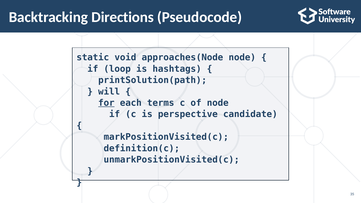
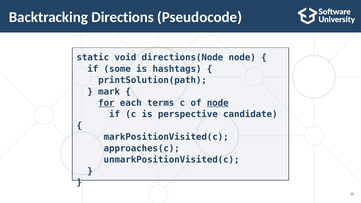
approaches(Node: approaches(Node -> directions(Node
loop: loop -> some
will: will -> mark
node at (218, 103) underline: none -> present
definition(c: definition(c -> approaches(c
